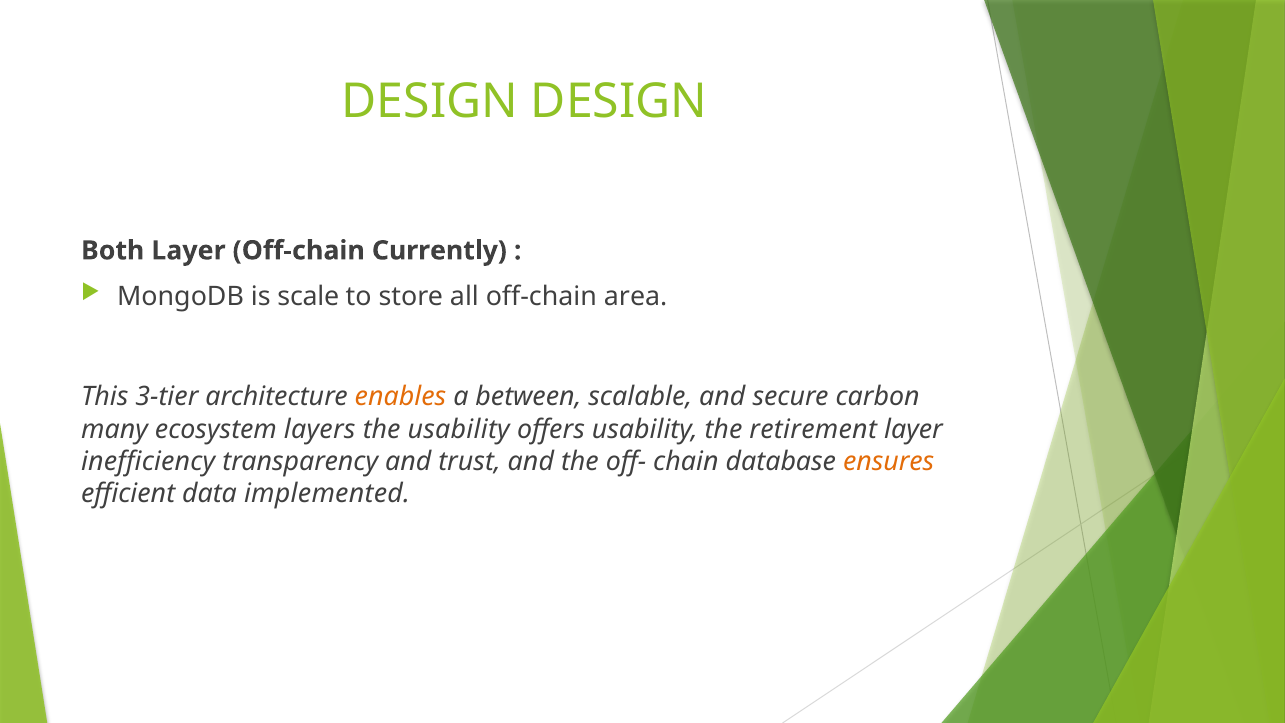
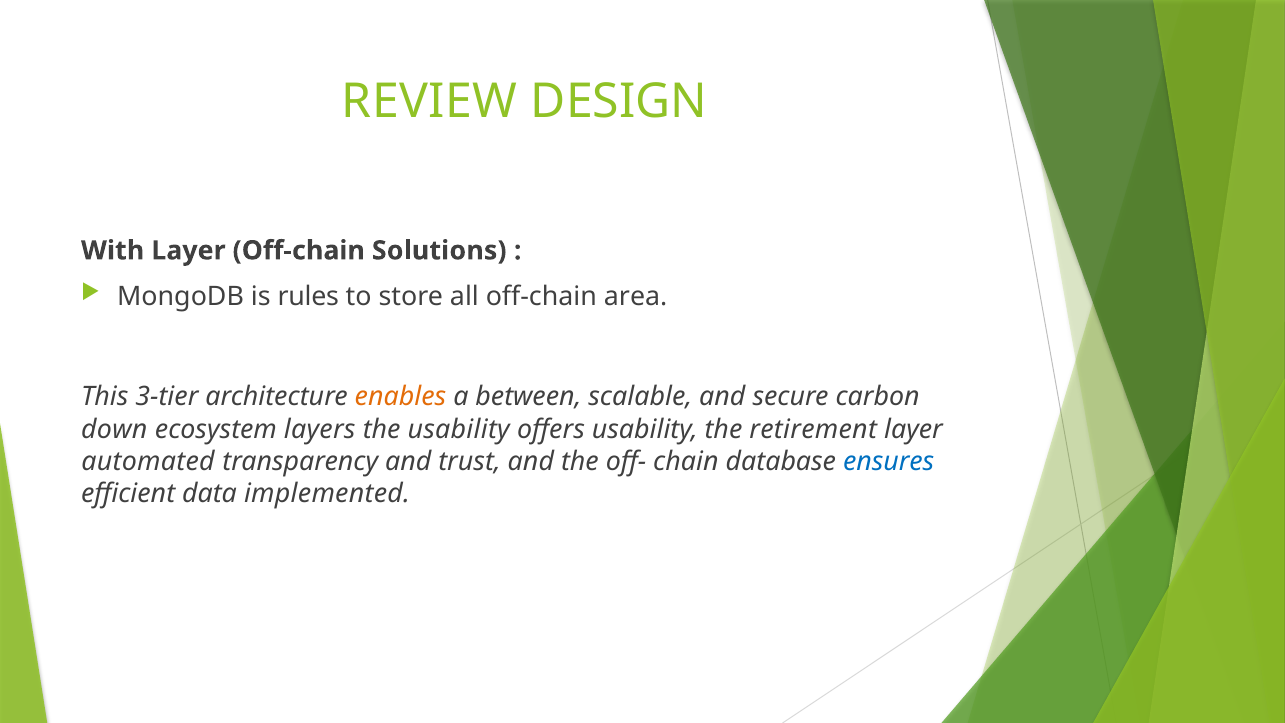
DESIGN at (430, 101): DESIGN -> REVIEW
Both: Both -> With
Currently: Currently -> Solutions
scale: scale -> rules
many: many -> down
inefficiency: inefficiency -> automated
ensures colour: orange -> blue
